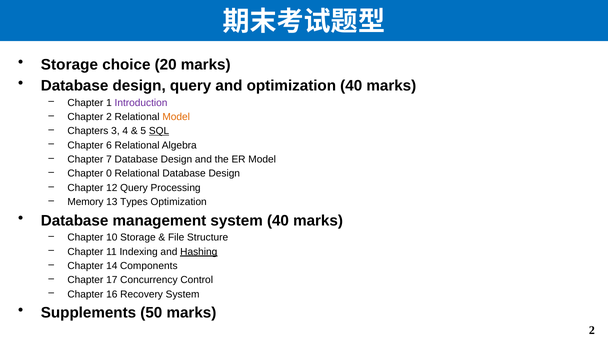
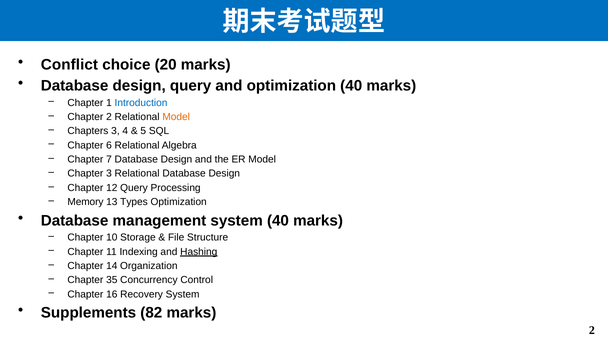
Storage at (69, 65): Storage -> Conflict
Introduction colour: purple -> blue
SQL underline: present -> none
Chapter 0: 0 -> 3
Components: Components -> Organization
17: 17 -> 35
50: 50 -> 82
